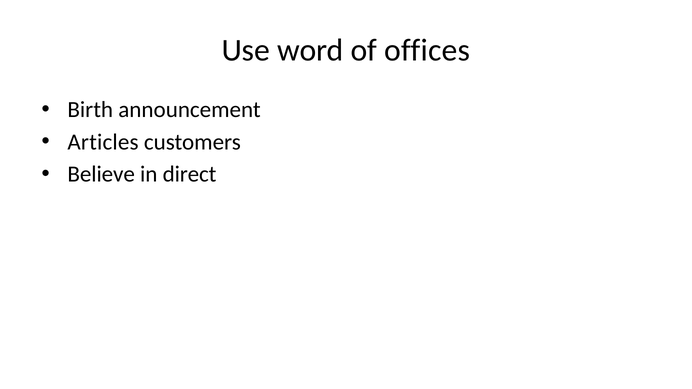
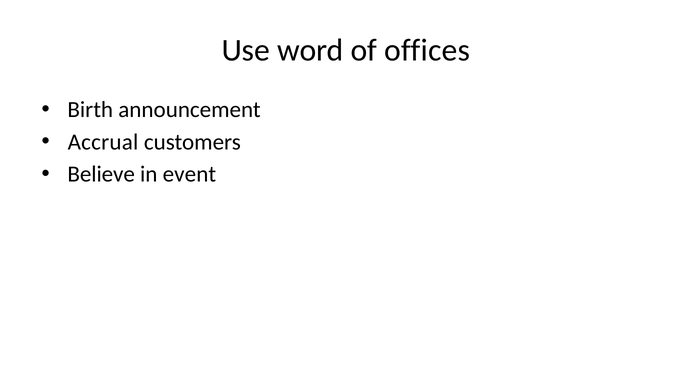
Articles: Articles -> Accrual
direct: direct -> event
